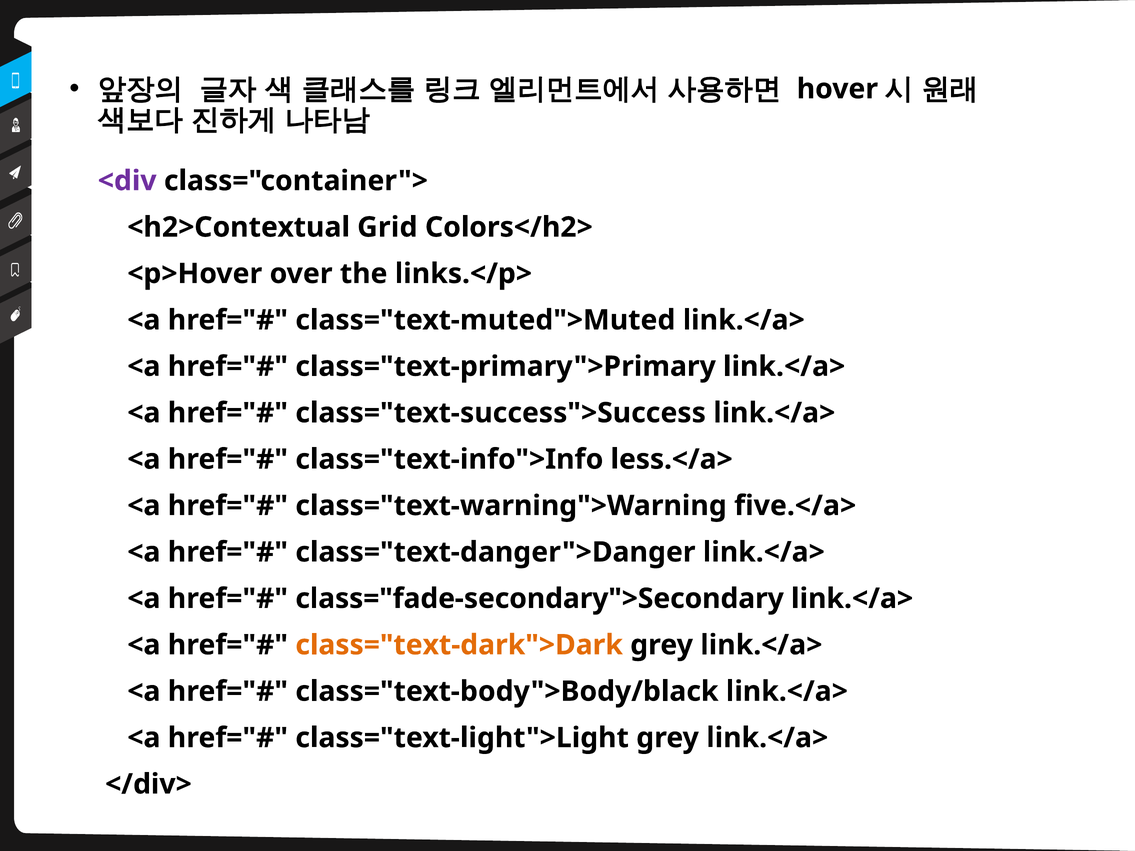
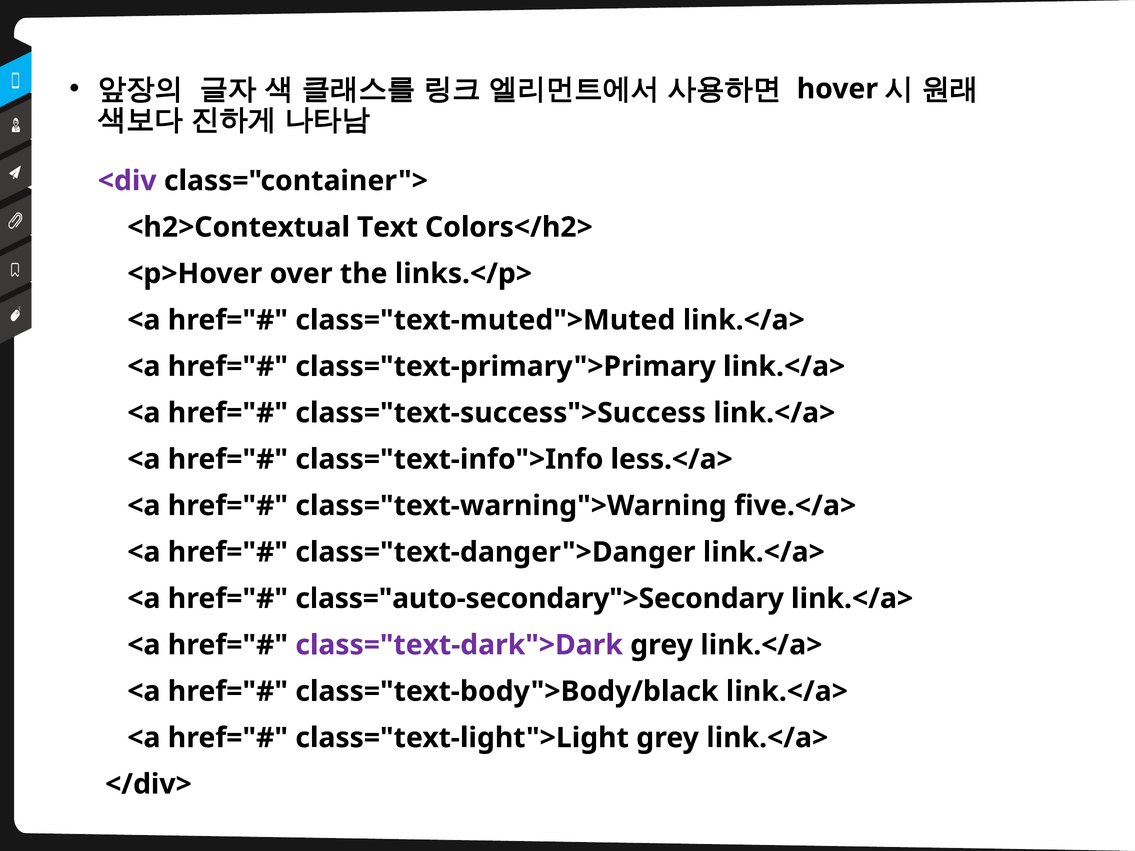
Grid: Grid -> Text
class="fade-secondary">Secondary: class="fade-secondary">Secondary -> class="auto-secondary">Secondary
class="text-dark">Dark colour: orange -> purple
